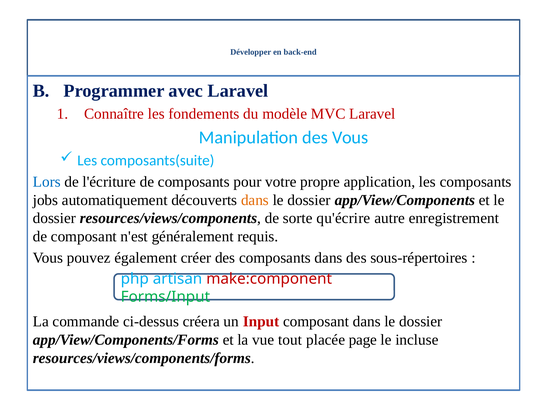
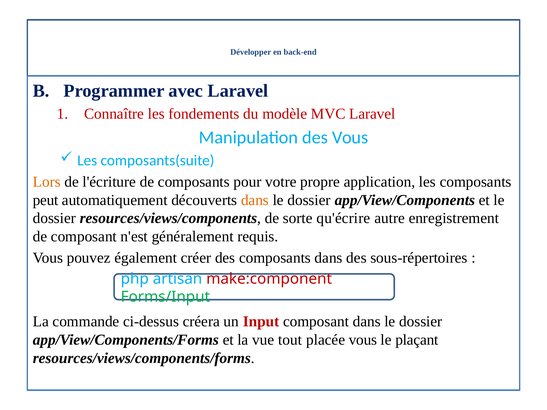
Lors colour: blue -> orange
jobs: jobs -> peut
placée page: page -> vous
incluse: incluse -> plaçant
